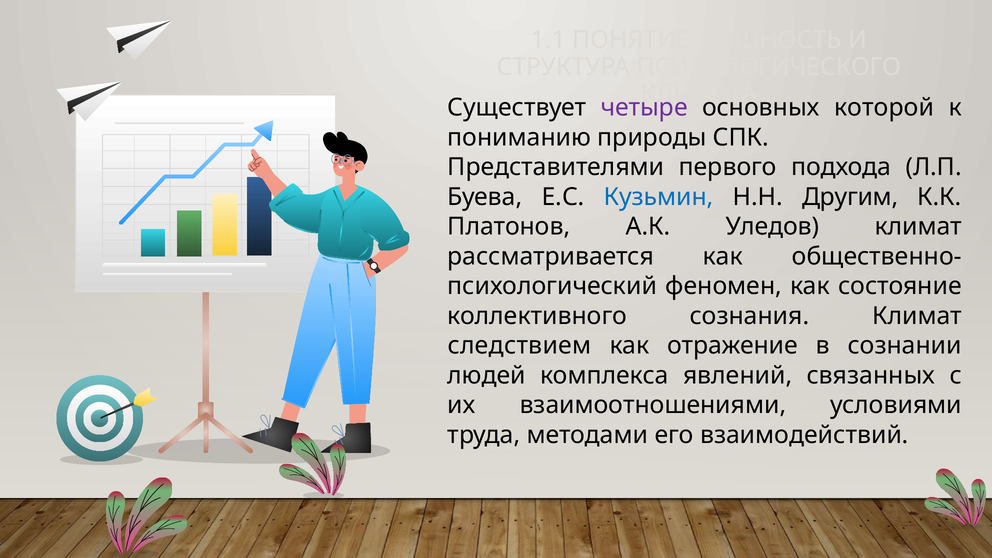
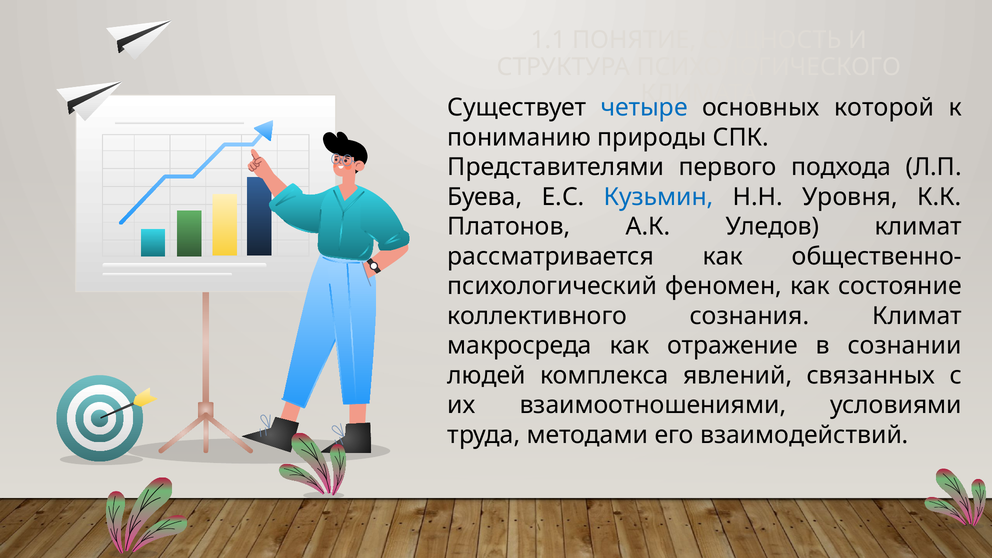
четыре colour: purple -> blue
Другим: Другим -> Уровня
следствием: следствием -> макросреда
